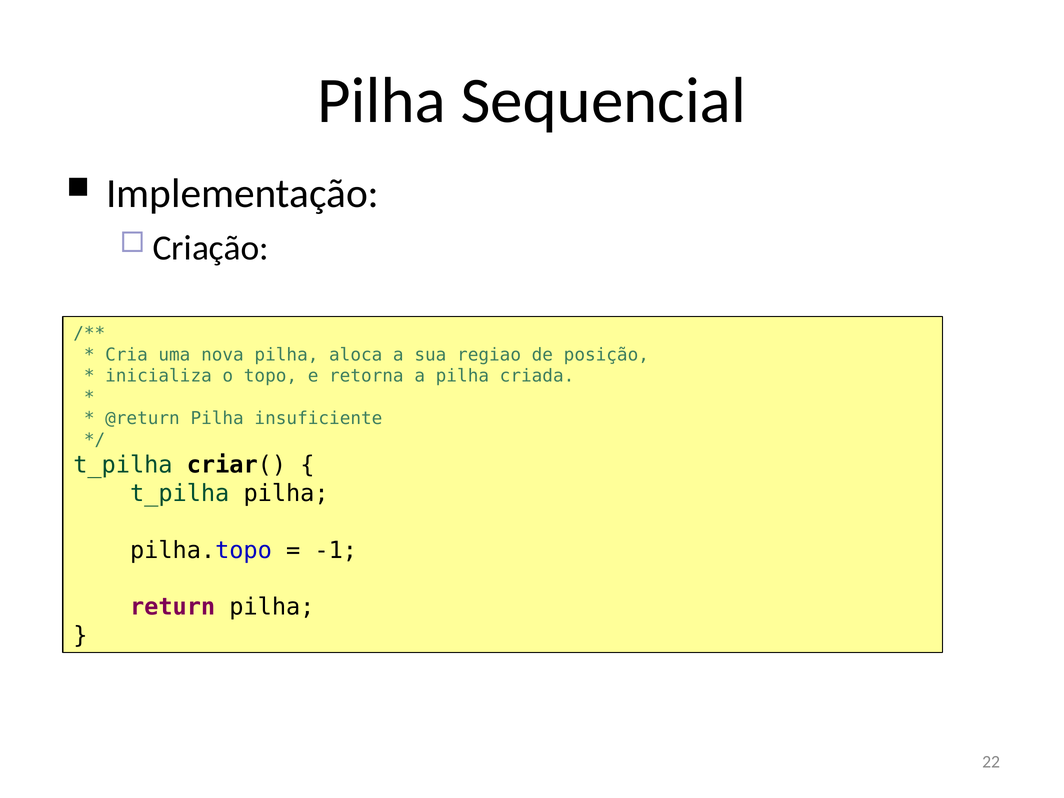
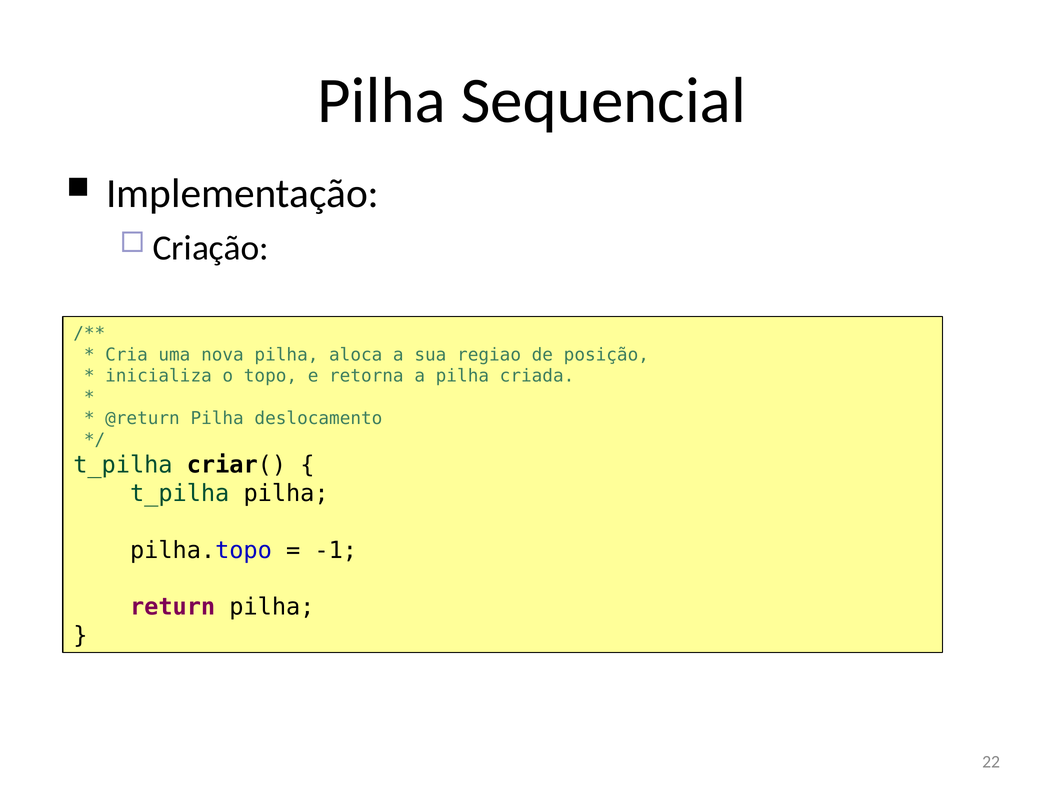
insuficiente: insuficiente -> deslocamento
